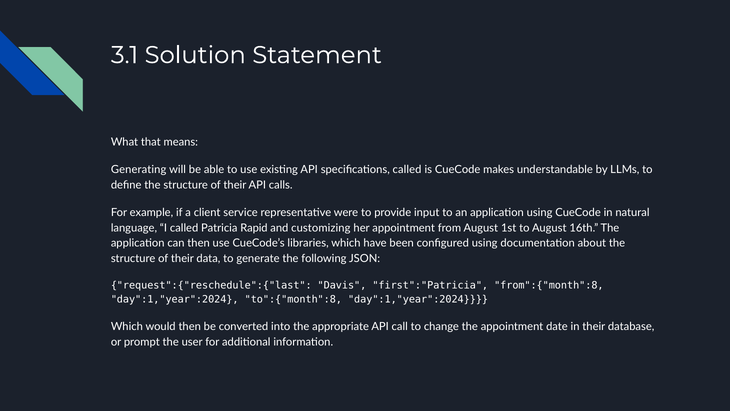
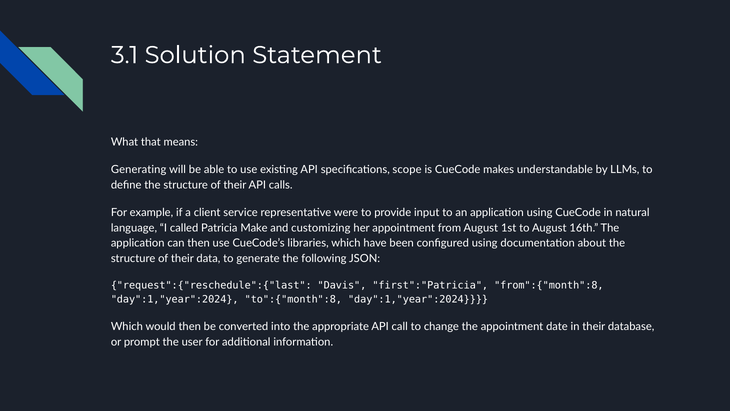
specifications called: called -> scope
Rapid: Rapid -> Make
